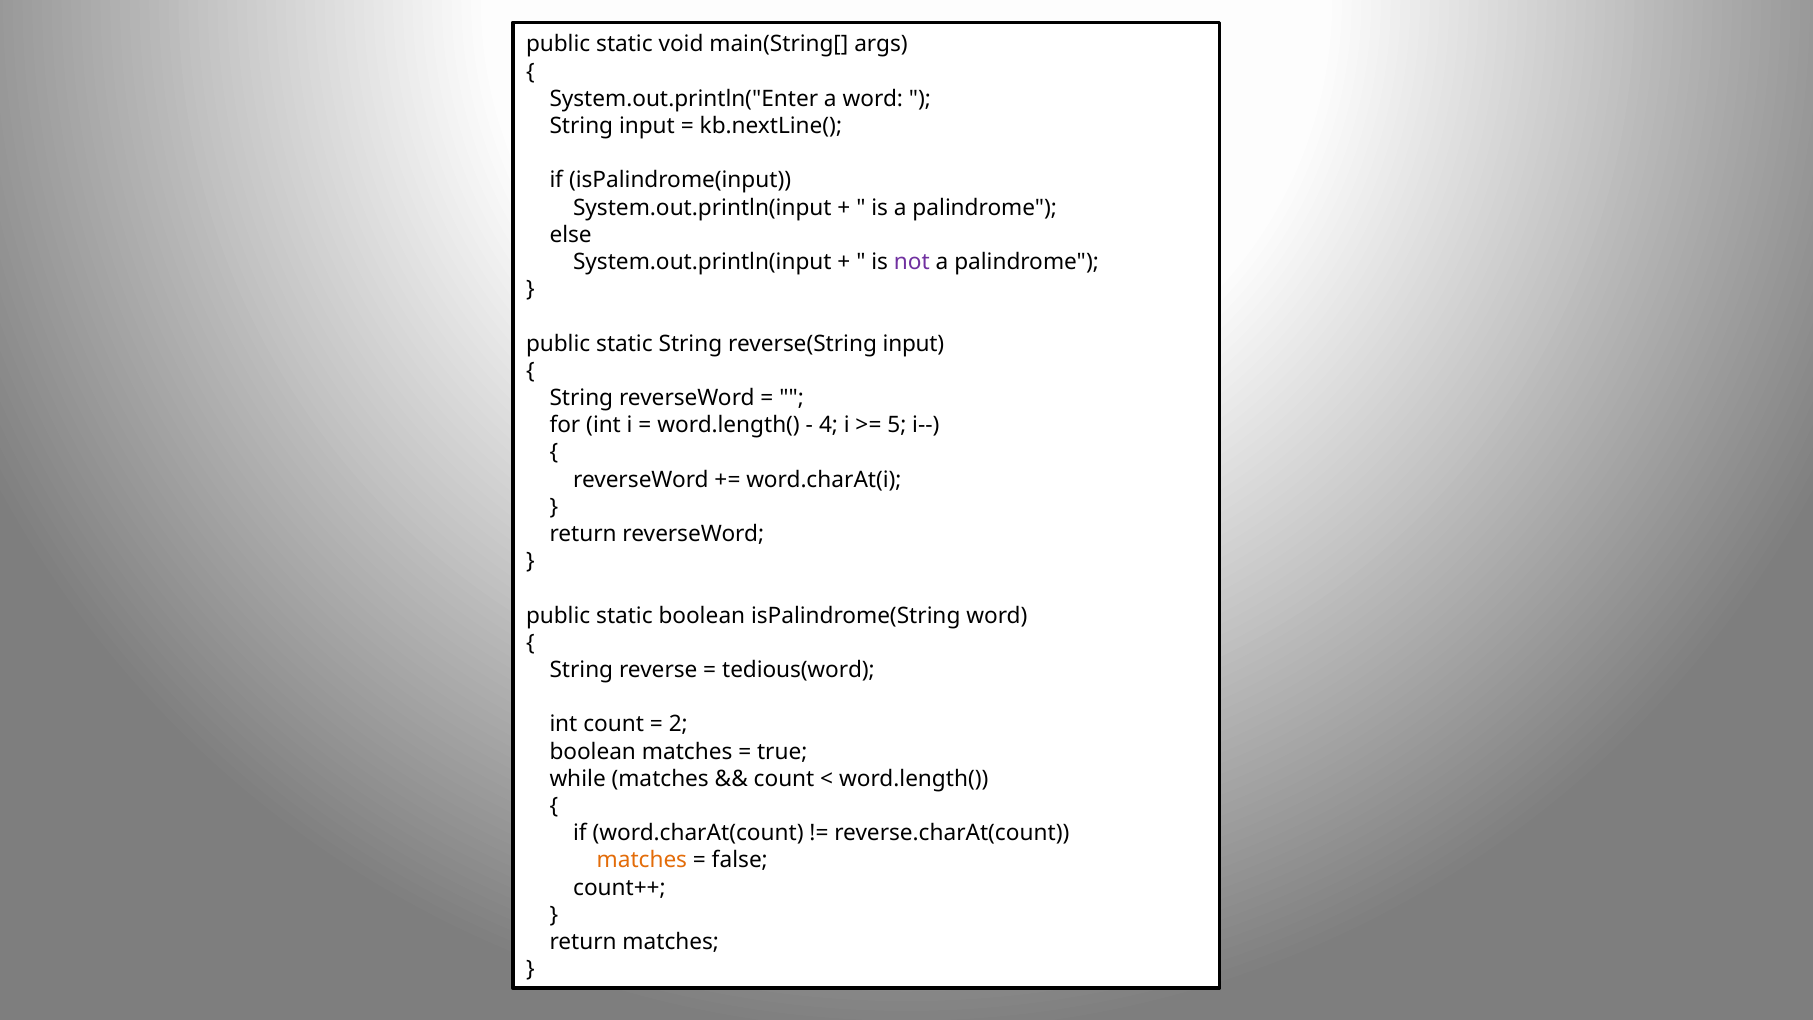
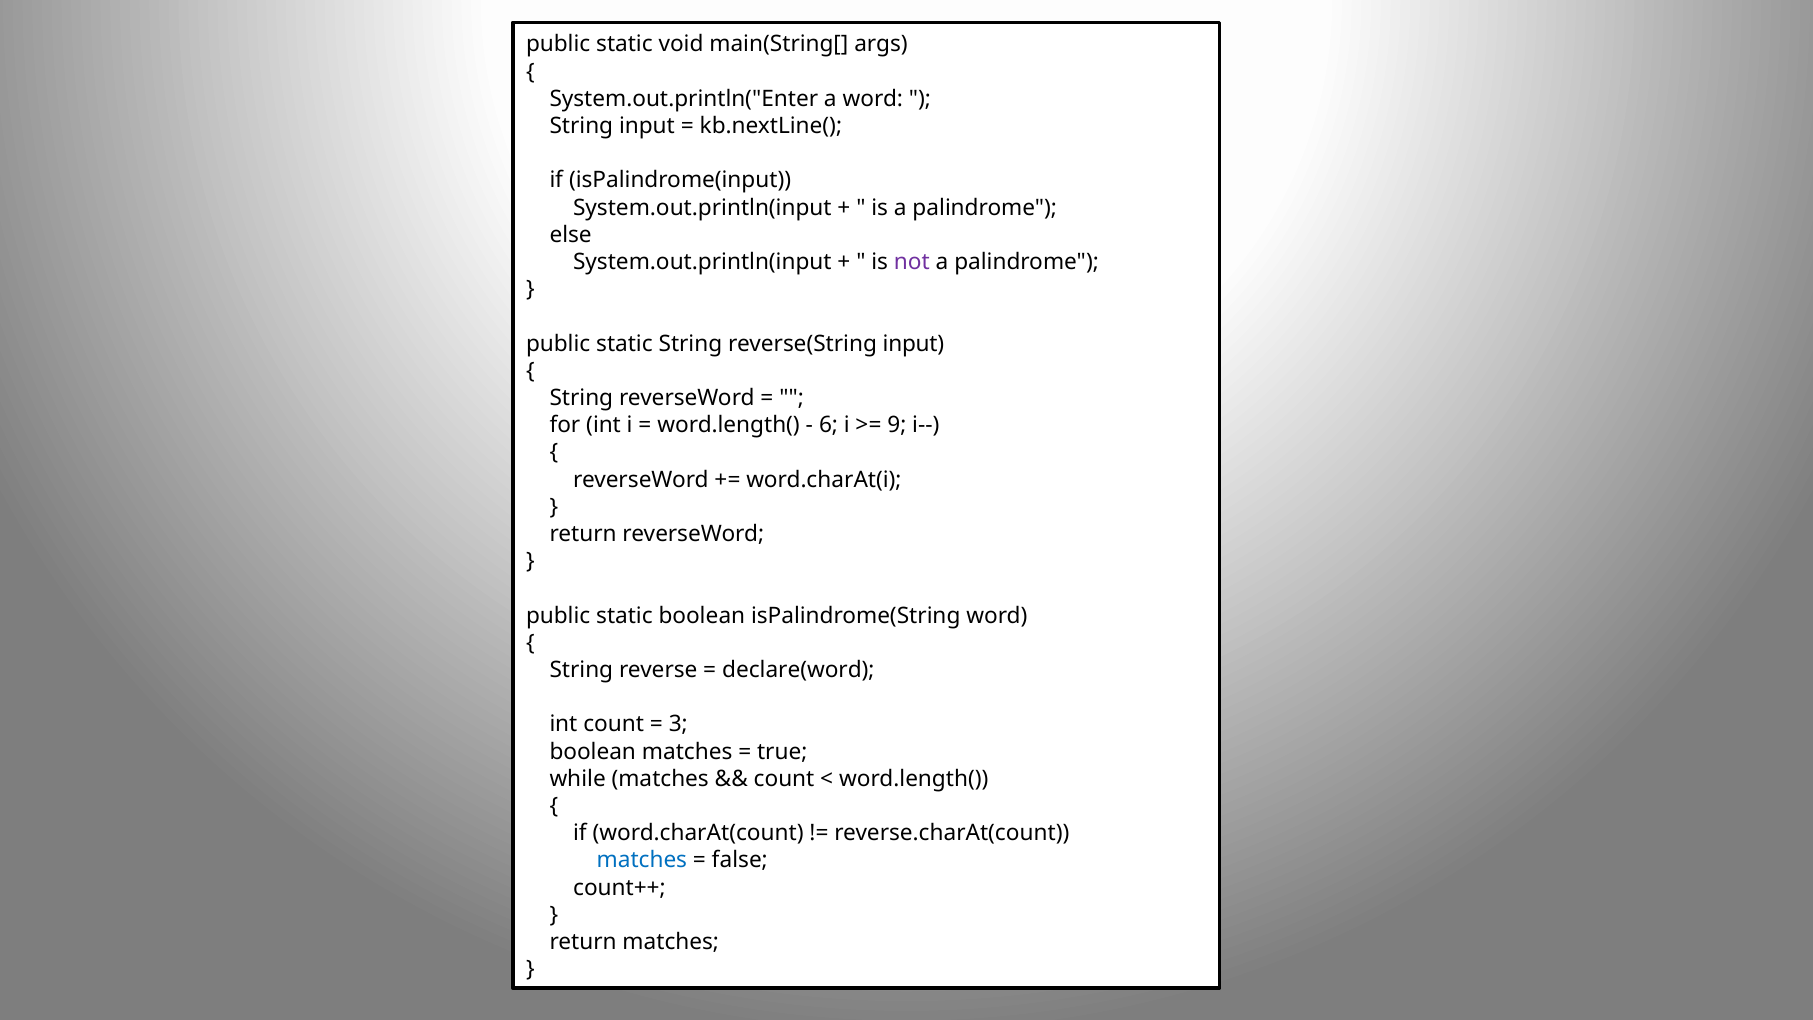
4: 4 -> 6
5: 5 -> 9
tedious(word: tedious(word -> declare(word
2: 2 -> 3
matches at (642, 860) colour: orange -> blue
